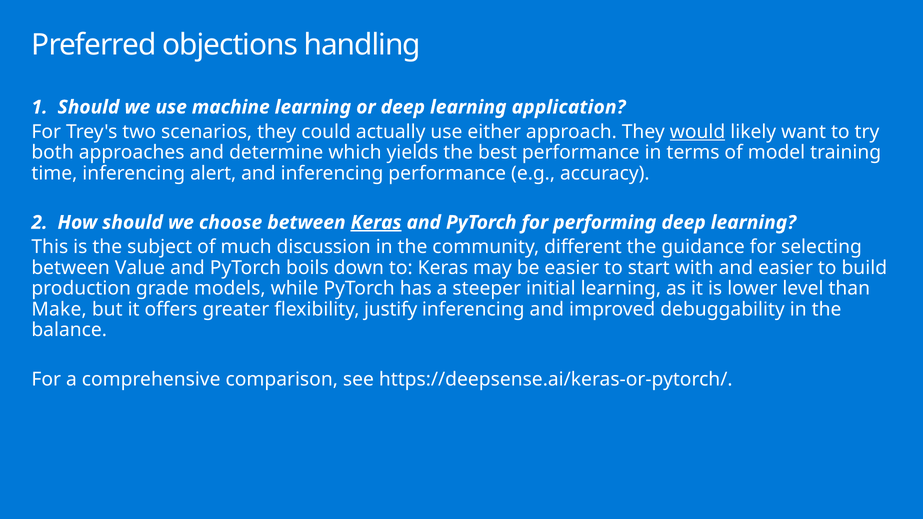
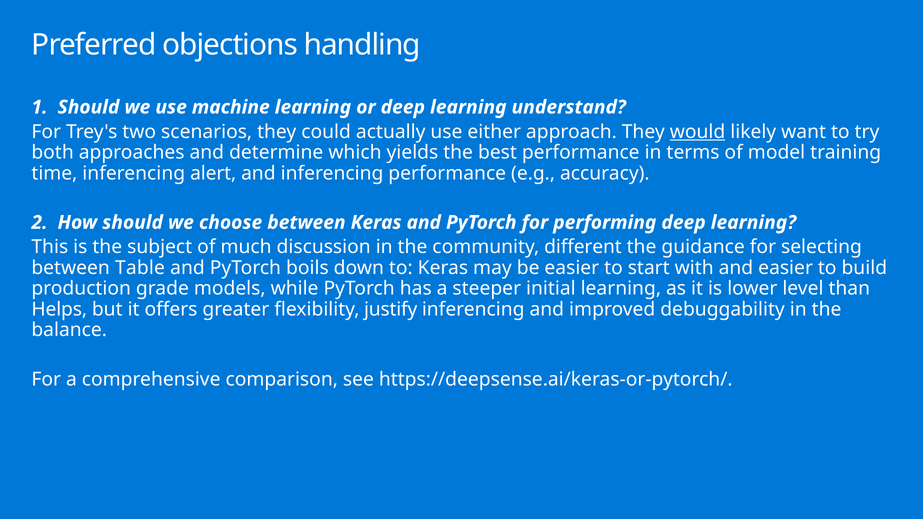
application: application -> understand
Keras at (376, 223) underline: present -> none
Value: Value -> Table
Make: Make -> Helps
